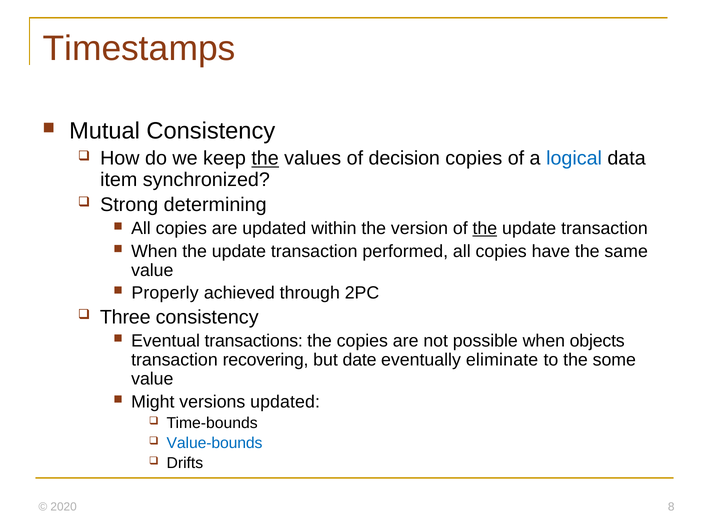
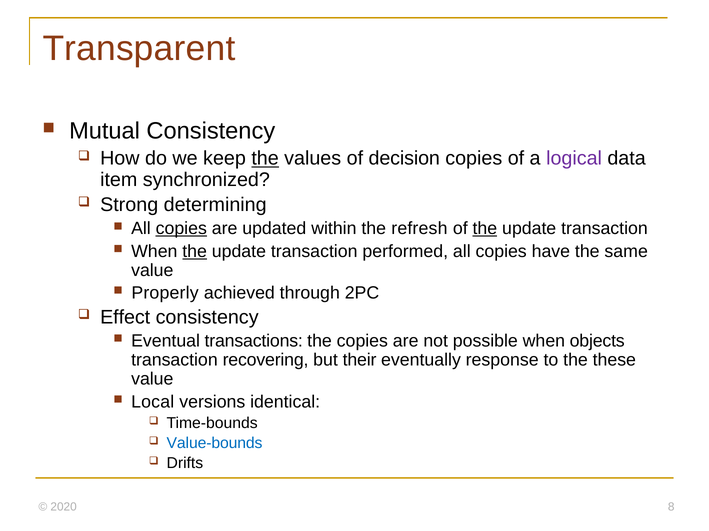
Timestamps: Timestamps -> Transparent
logical colour: blue -> purple
copies at (181, 229) underline: none -> present
version: version -> refresh
the at (195, 252) underline: none -> present
Three: Three -> Effect
date: date -> their
eliminate: eliminate -> response
some: some -> these
Might: Might -> Local
versions updated: updated -> identical
